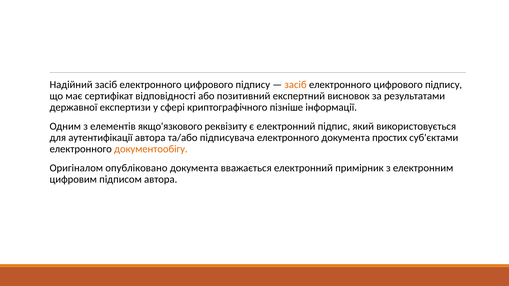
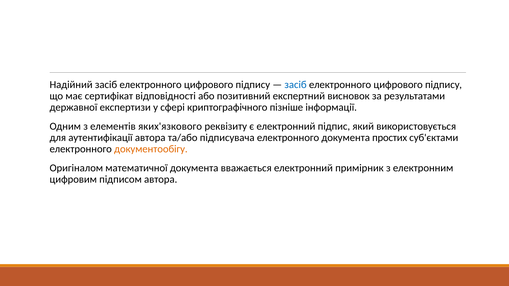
засіб at (296, 85) colour: orange -> blue
якщо'язкового: якщо'язкового -> яких'язкового
опубліковано: опубліковано -> математичної
